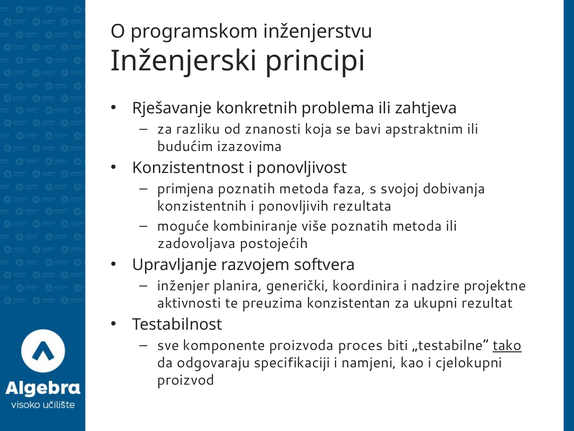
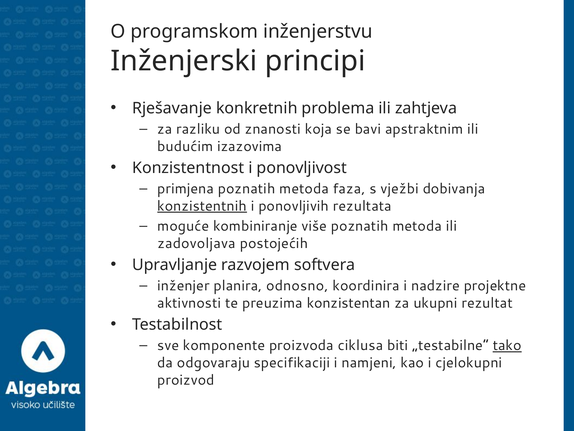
svojoj: svojoj -> vježbi
konzistentnih underline: none -> present
generički: generički -> odnosno
proces: proces -> ciklusa
